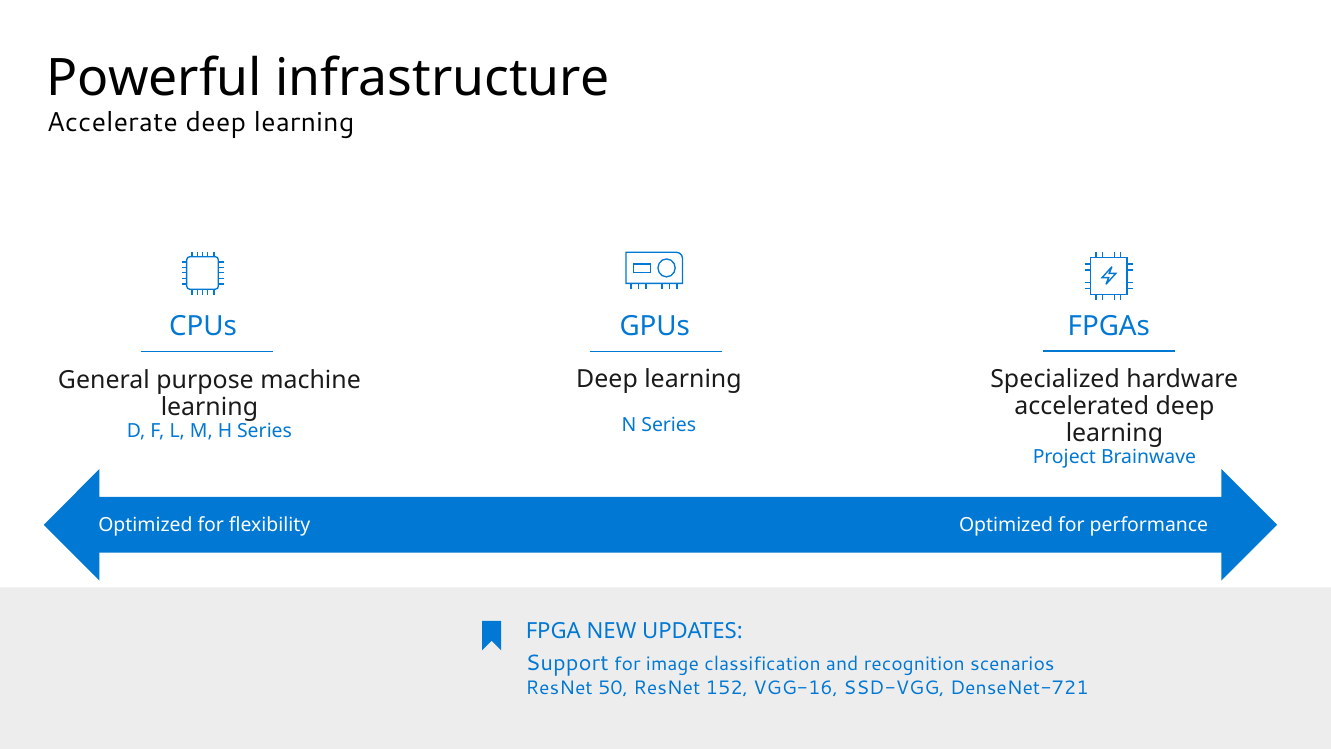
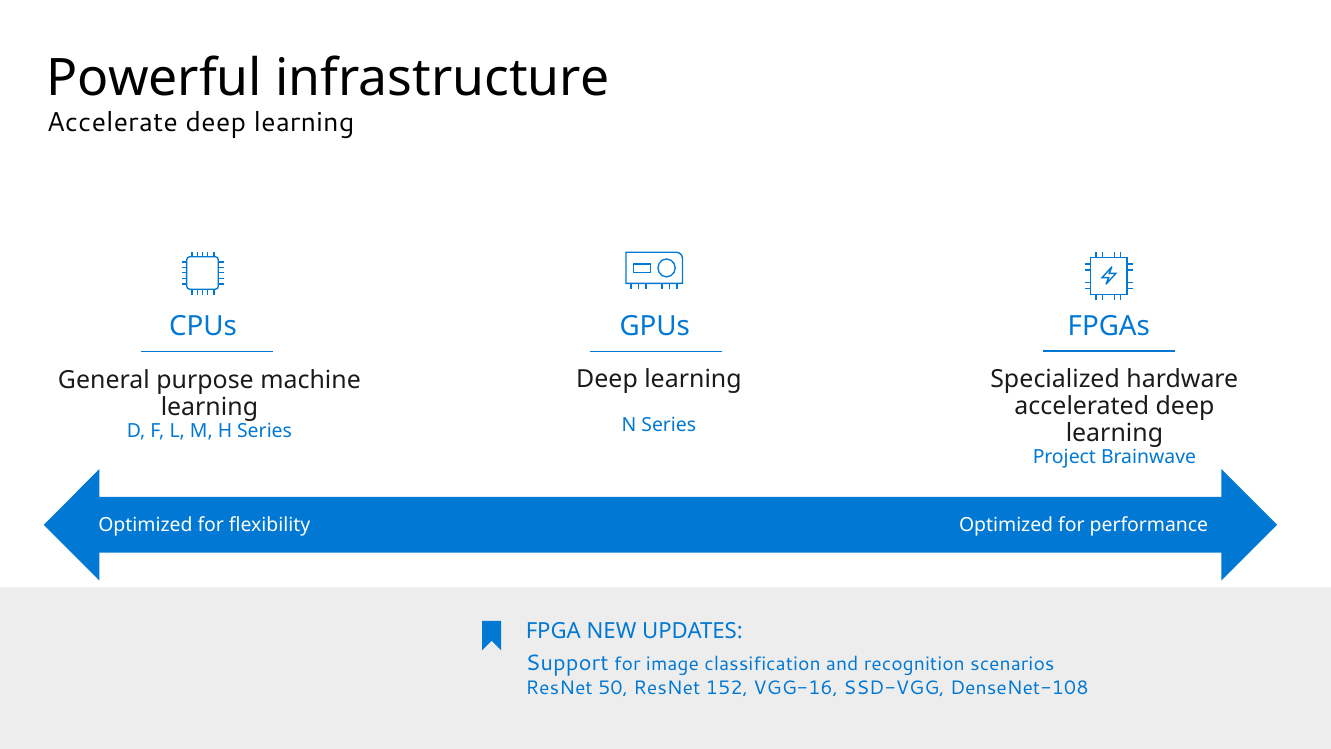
DenseNet-721: DenseNet-721 -> DenseNet-108
